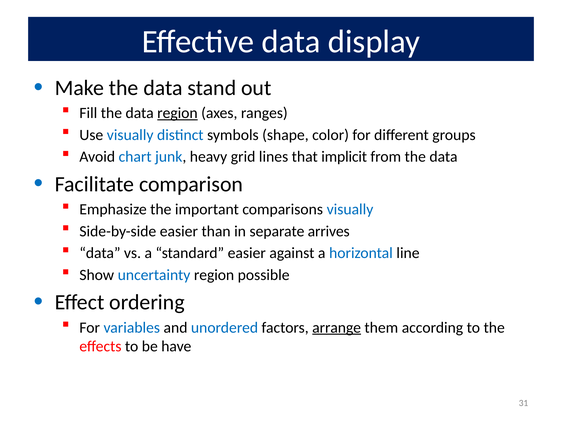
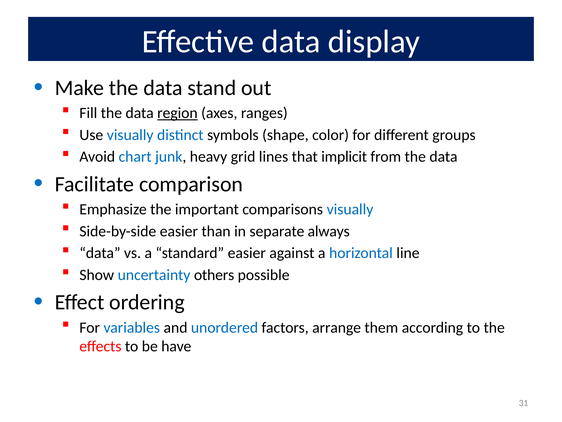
arrives: arrives -> always
uncertainty region: region -> others
arrange underline: present -> none
